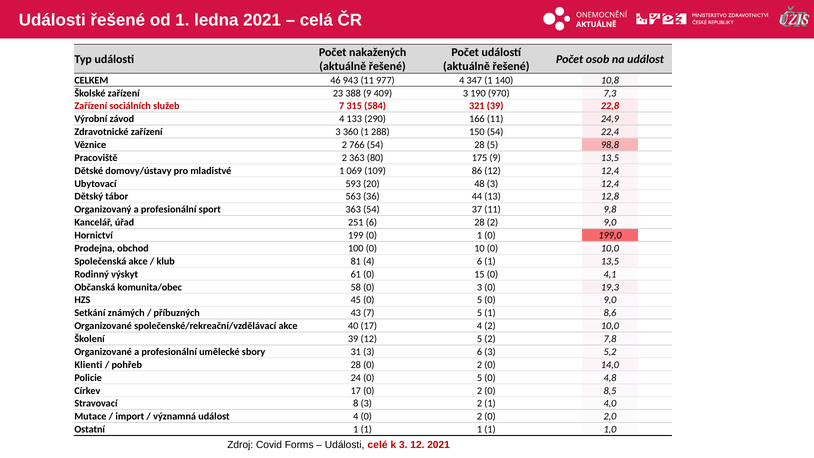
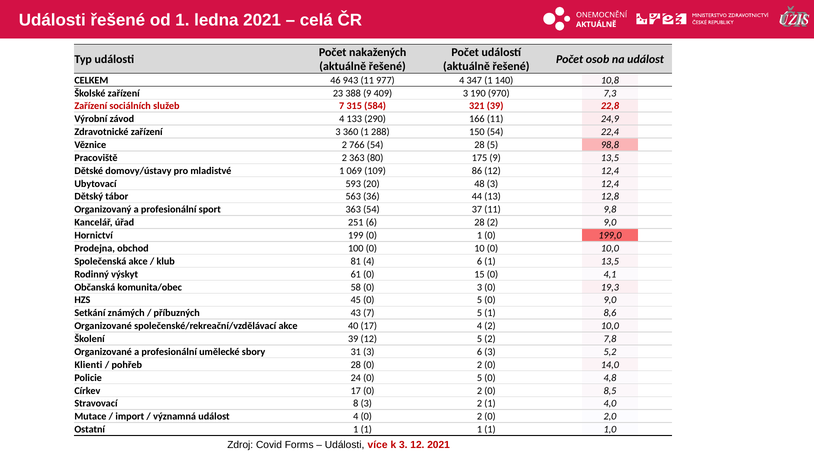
celé: celé -> více
